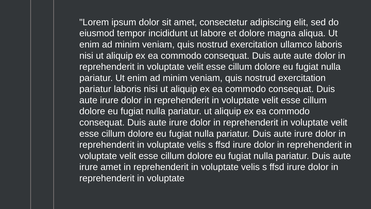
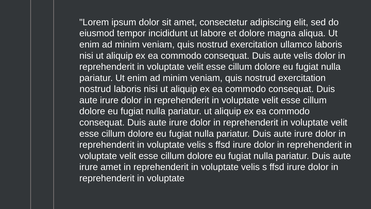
aute aute: aute -> velis
pariatur at (95, 89): pariatur -> nostrud
